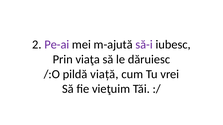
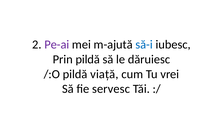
să-i colour: purple -> blue
Prin viaţa: viaţa -> pildă
vieţuim: vieţuim -> servesc
